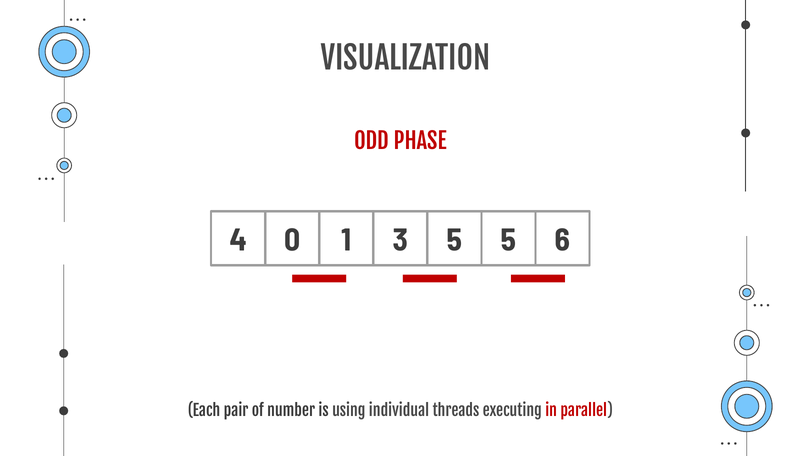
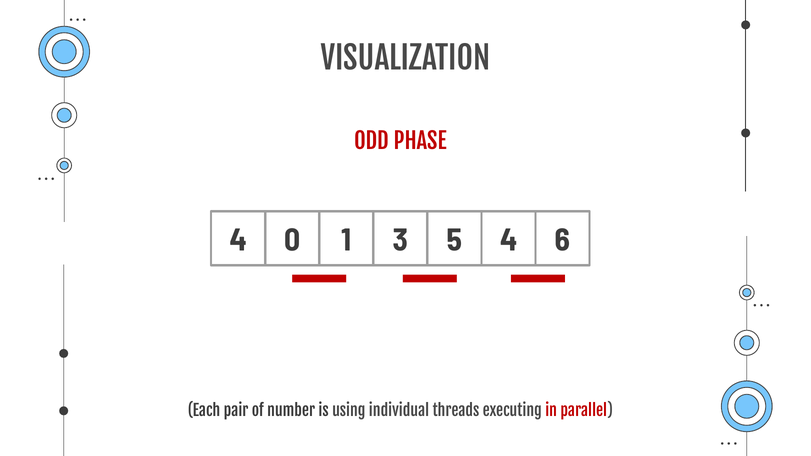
5 5: 5 -> 4
